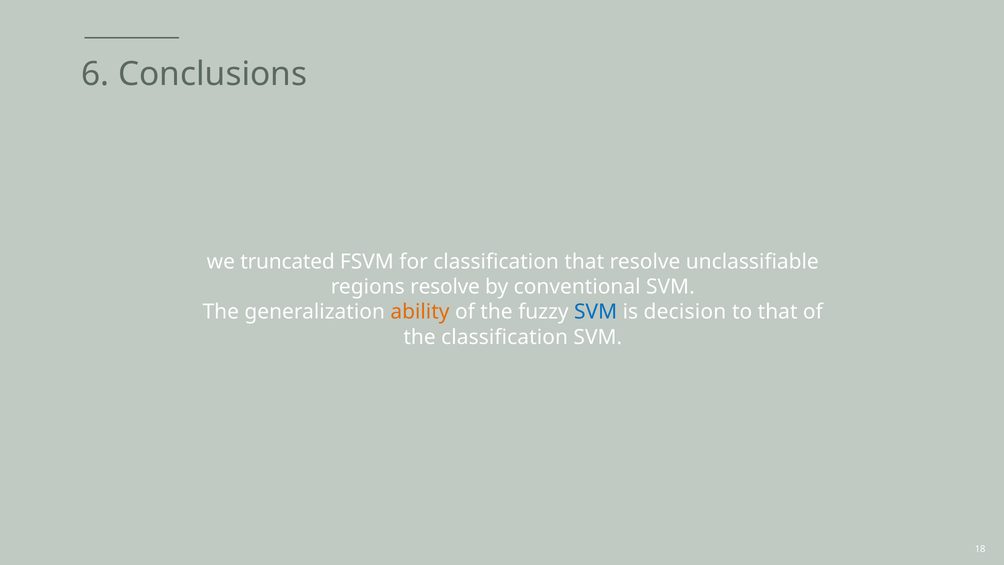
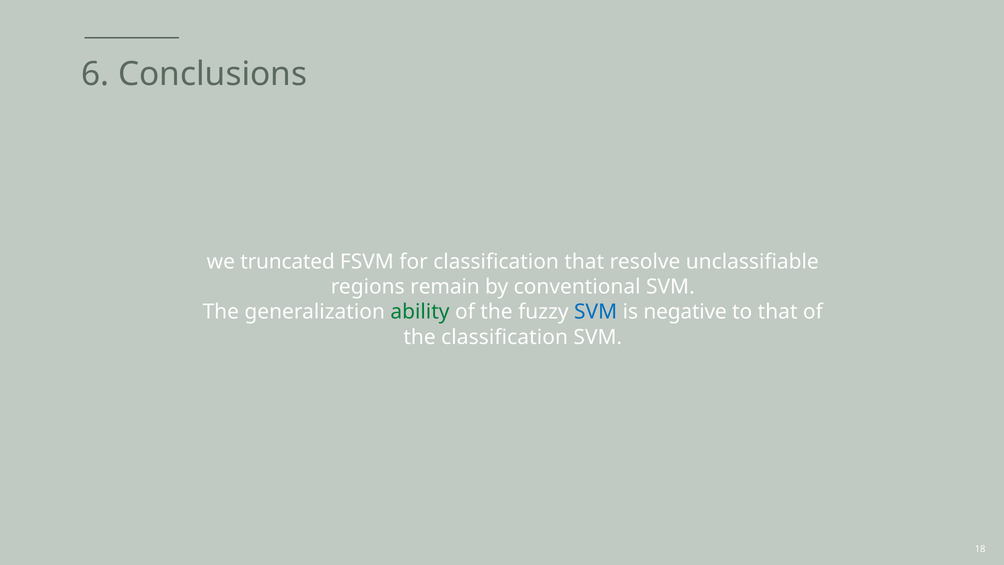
regions resolve: resolve -> remain
ability colour: orange -> green
decision: decision -> negative
